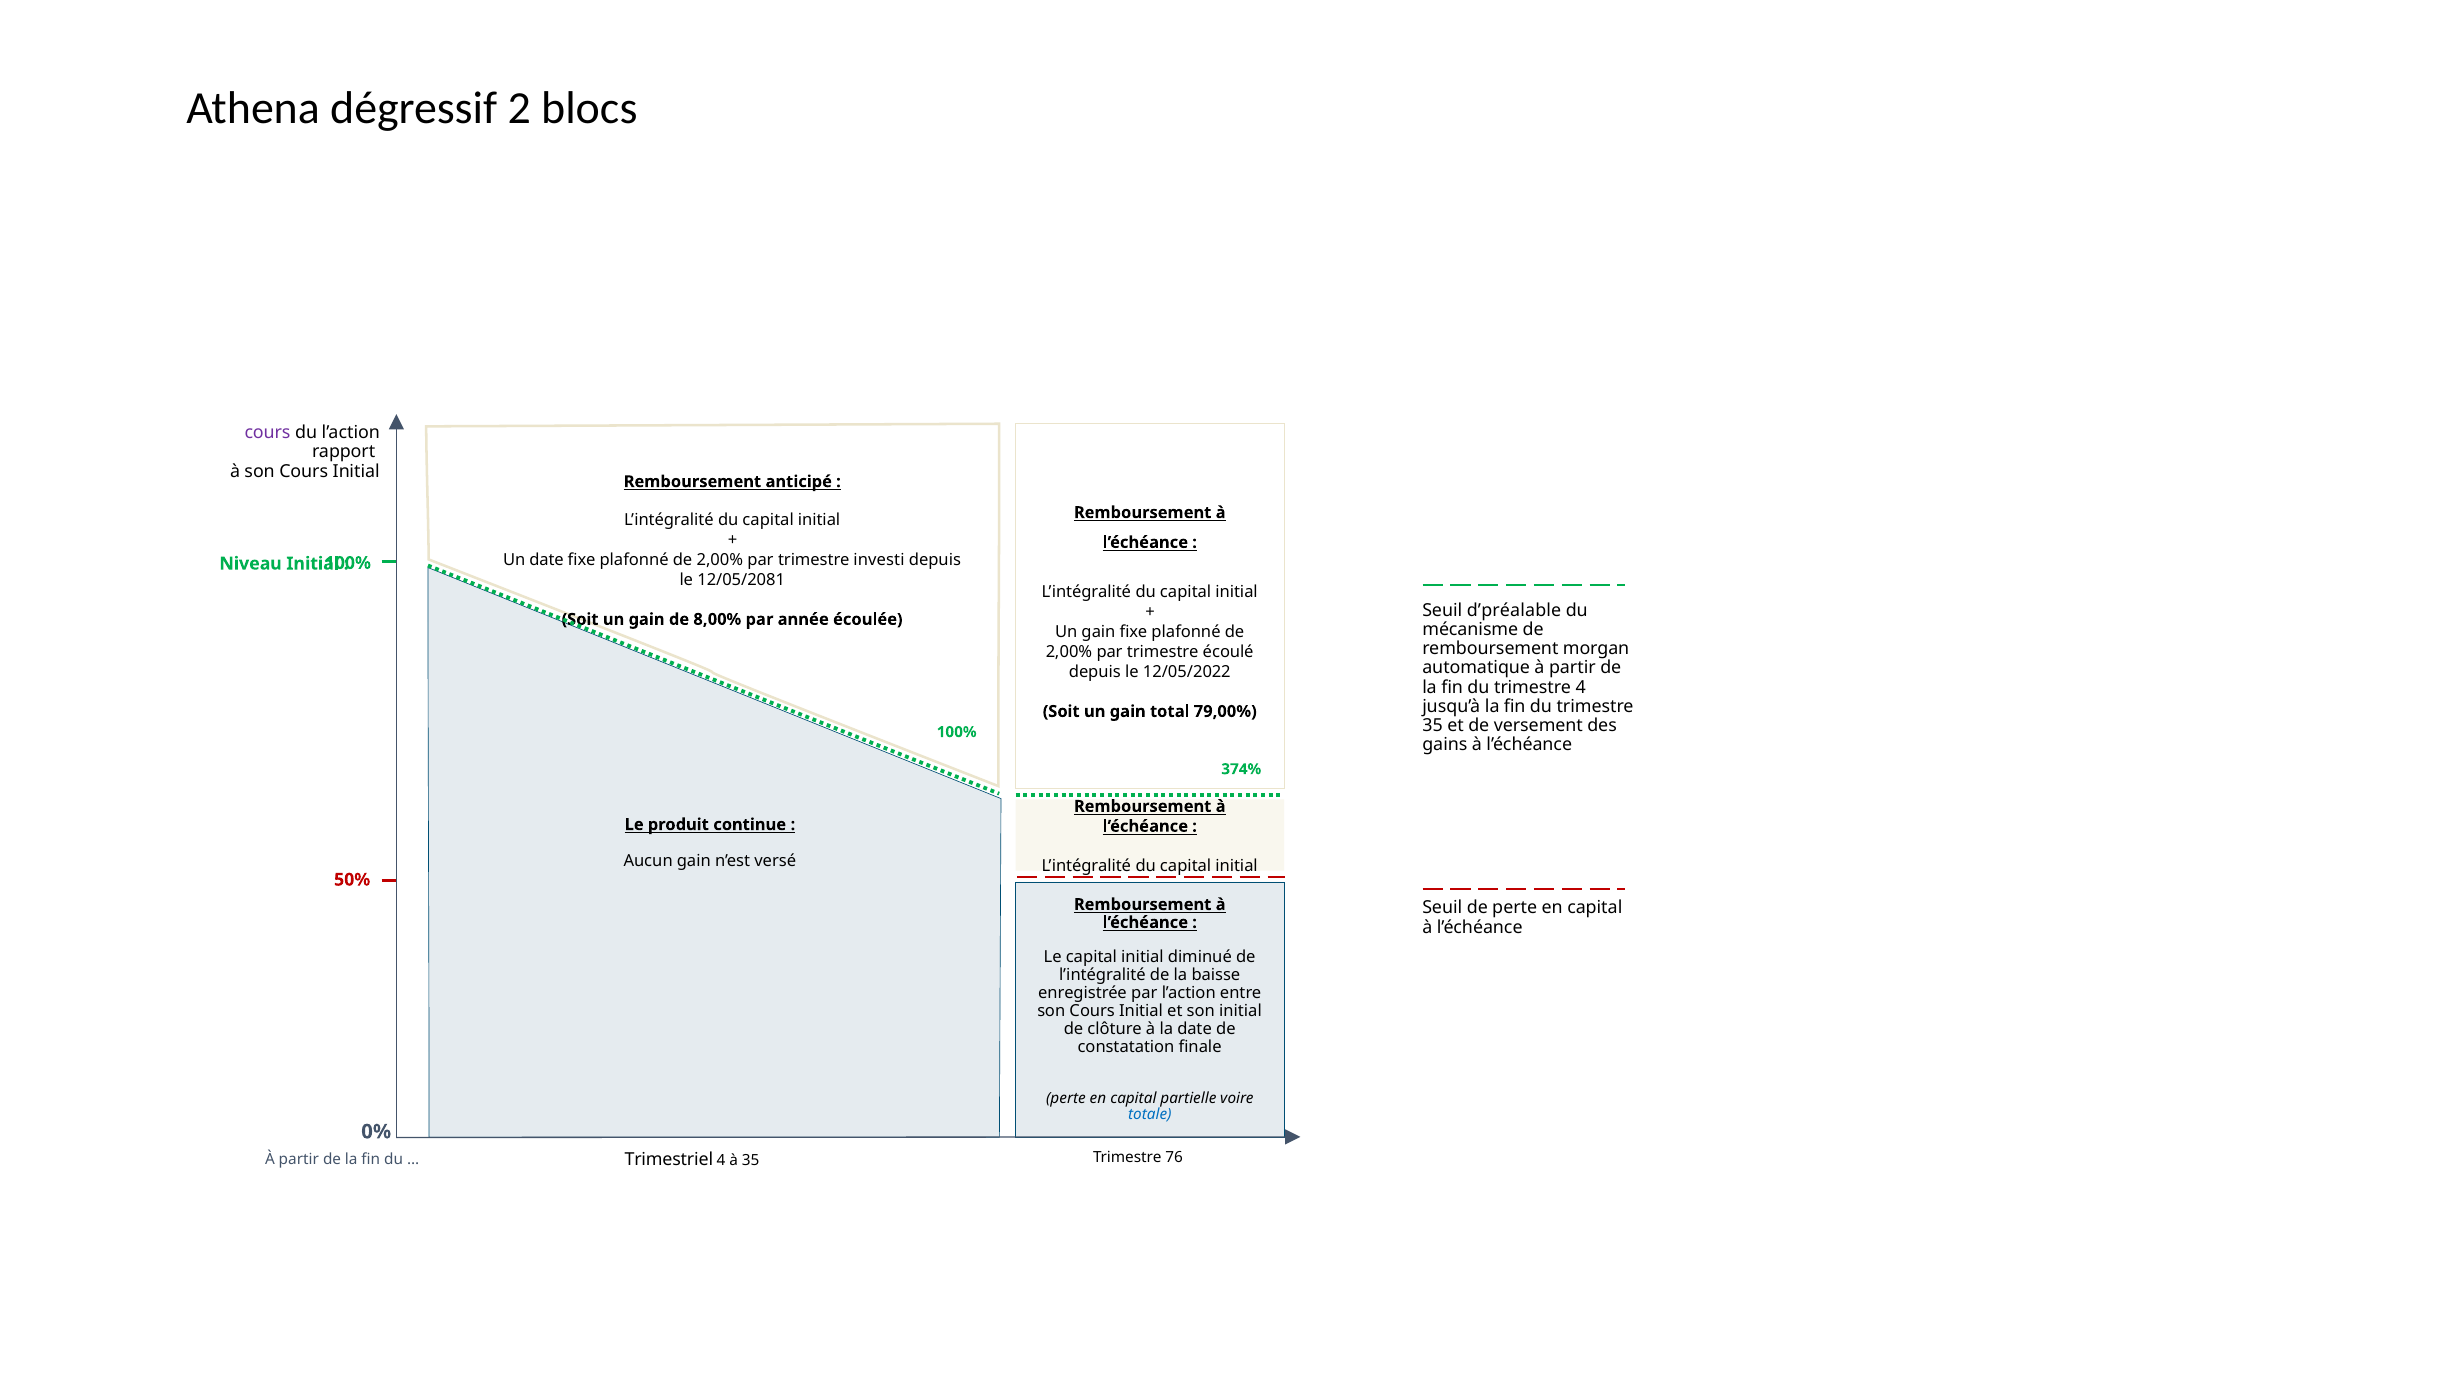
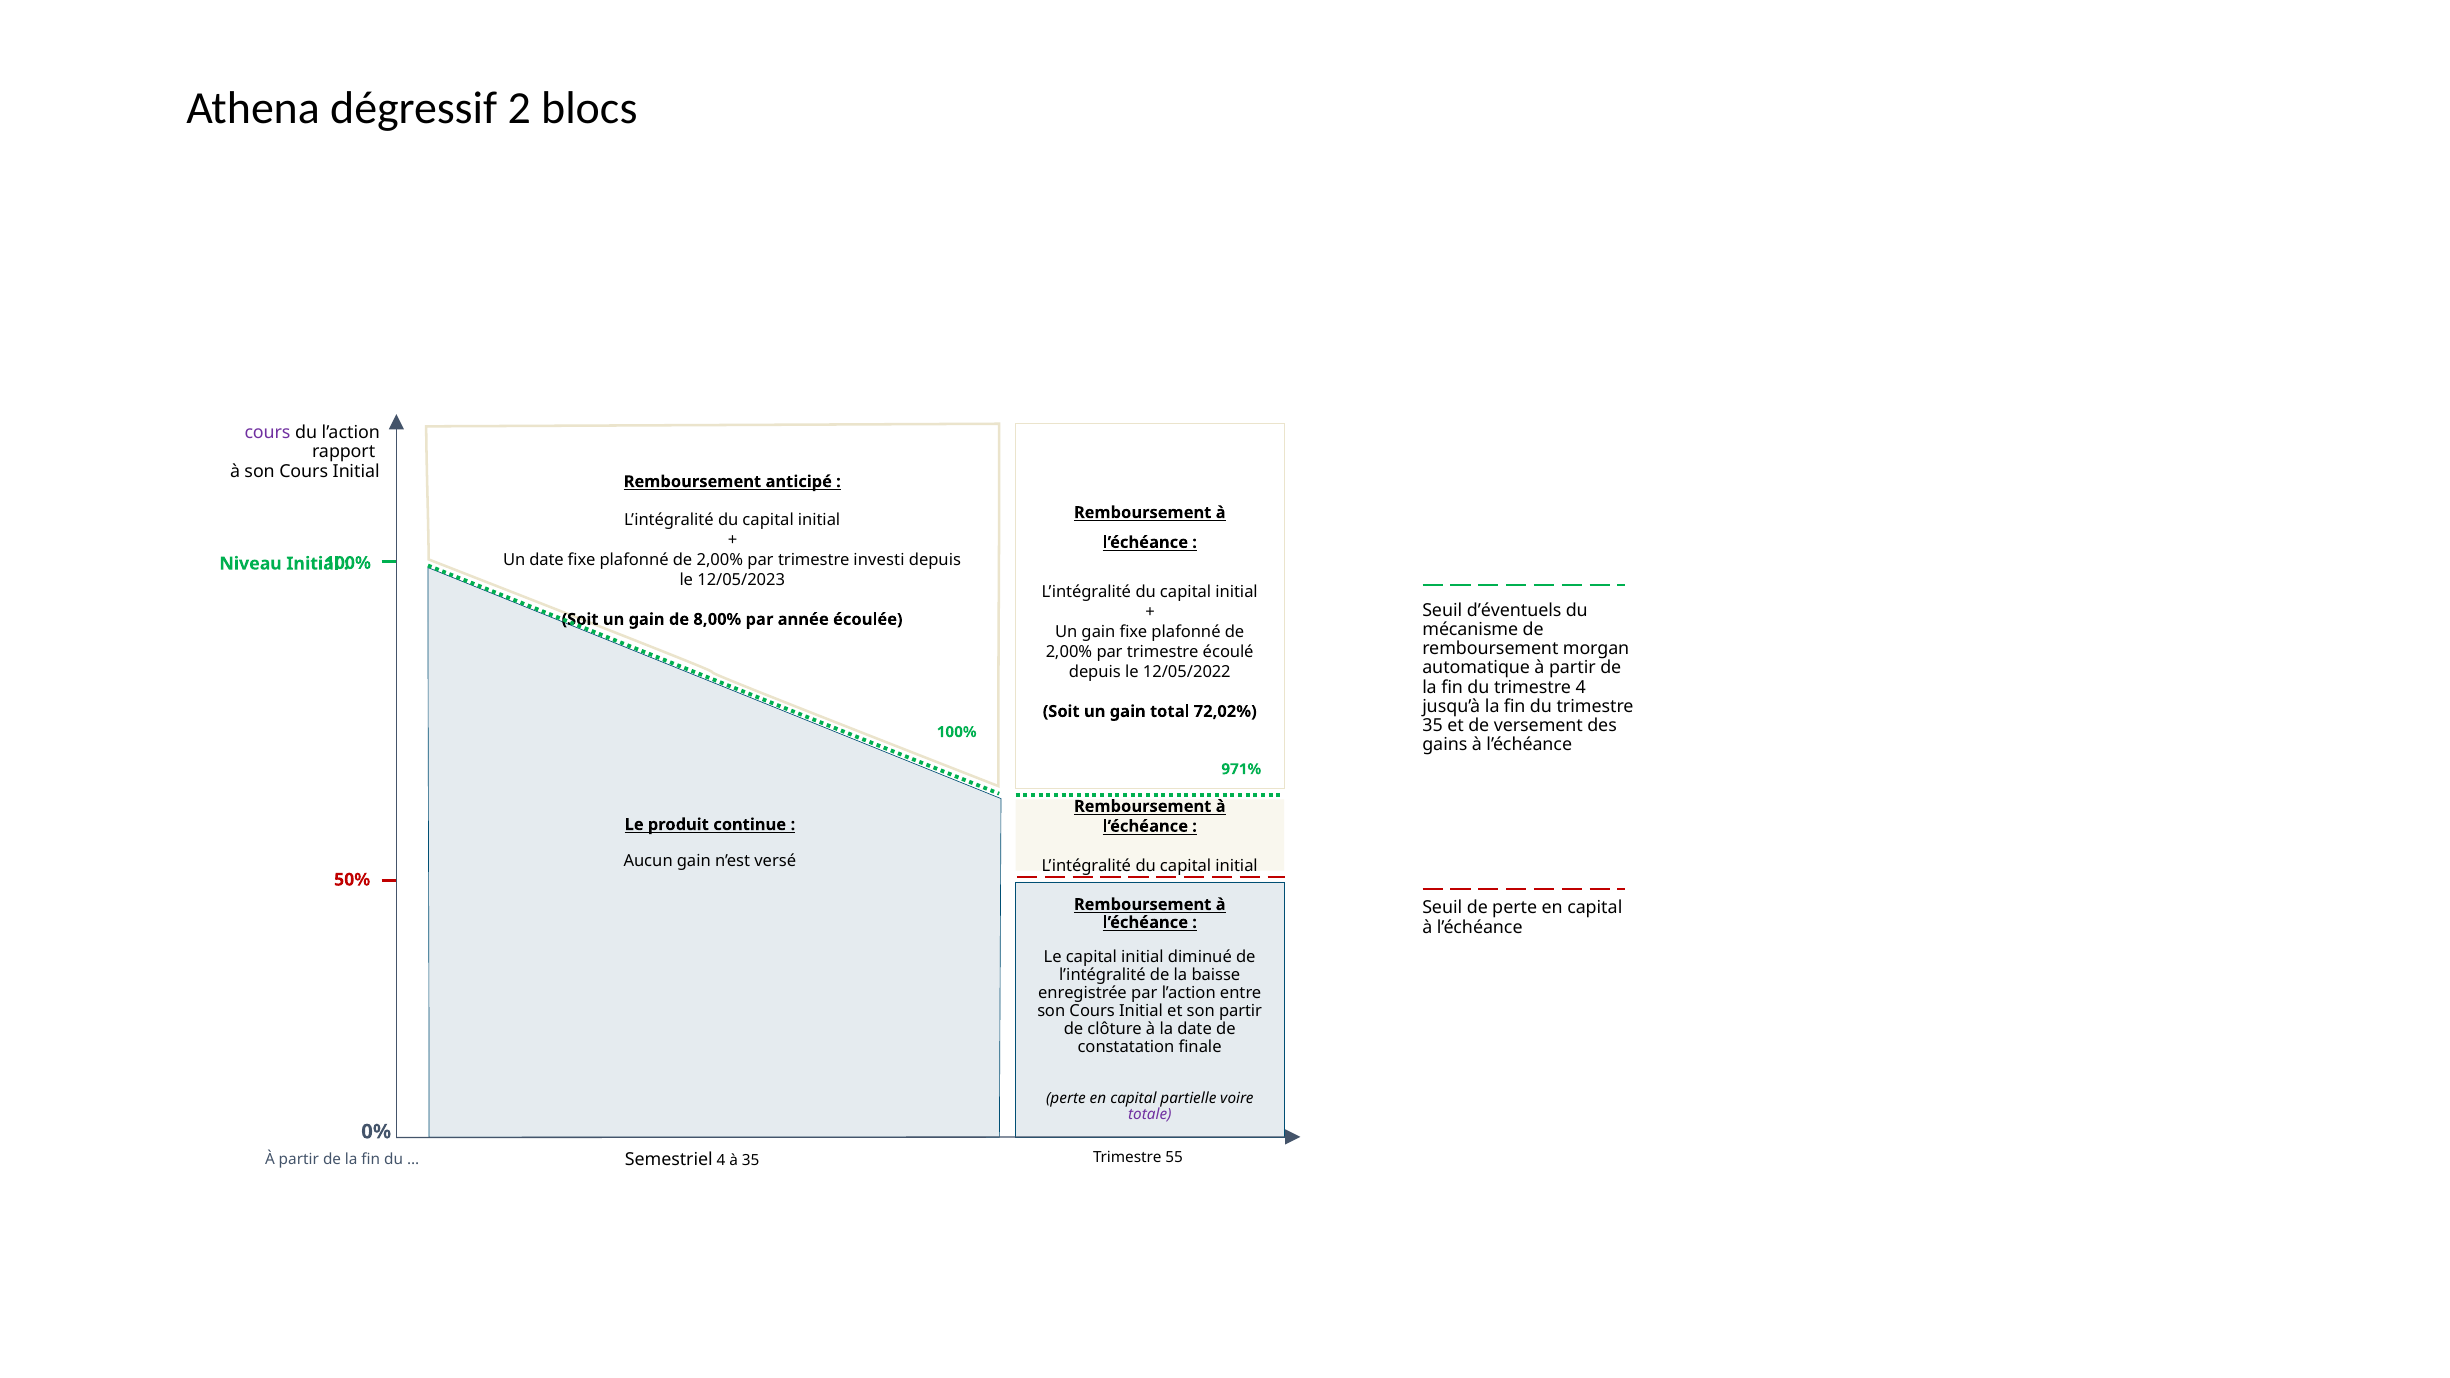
12/05/2081: 12/05/2081 -> 12/05/2023
d’préalable: d’préalable -> d’éventuels
79,00%: 79,00% -> 72,02%
374%: 374% -> 971%
son initial: initial -> partir
totale colour: blue -> purple
Trimestriel: Trimestriel -> Semestriel
76: 76 -> 55
